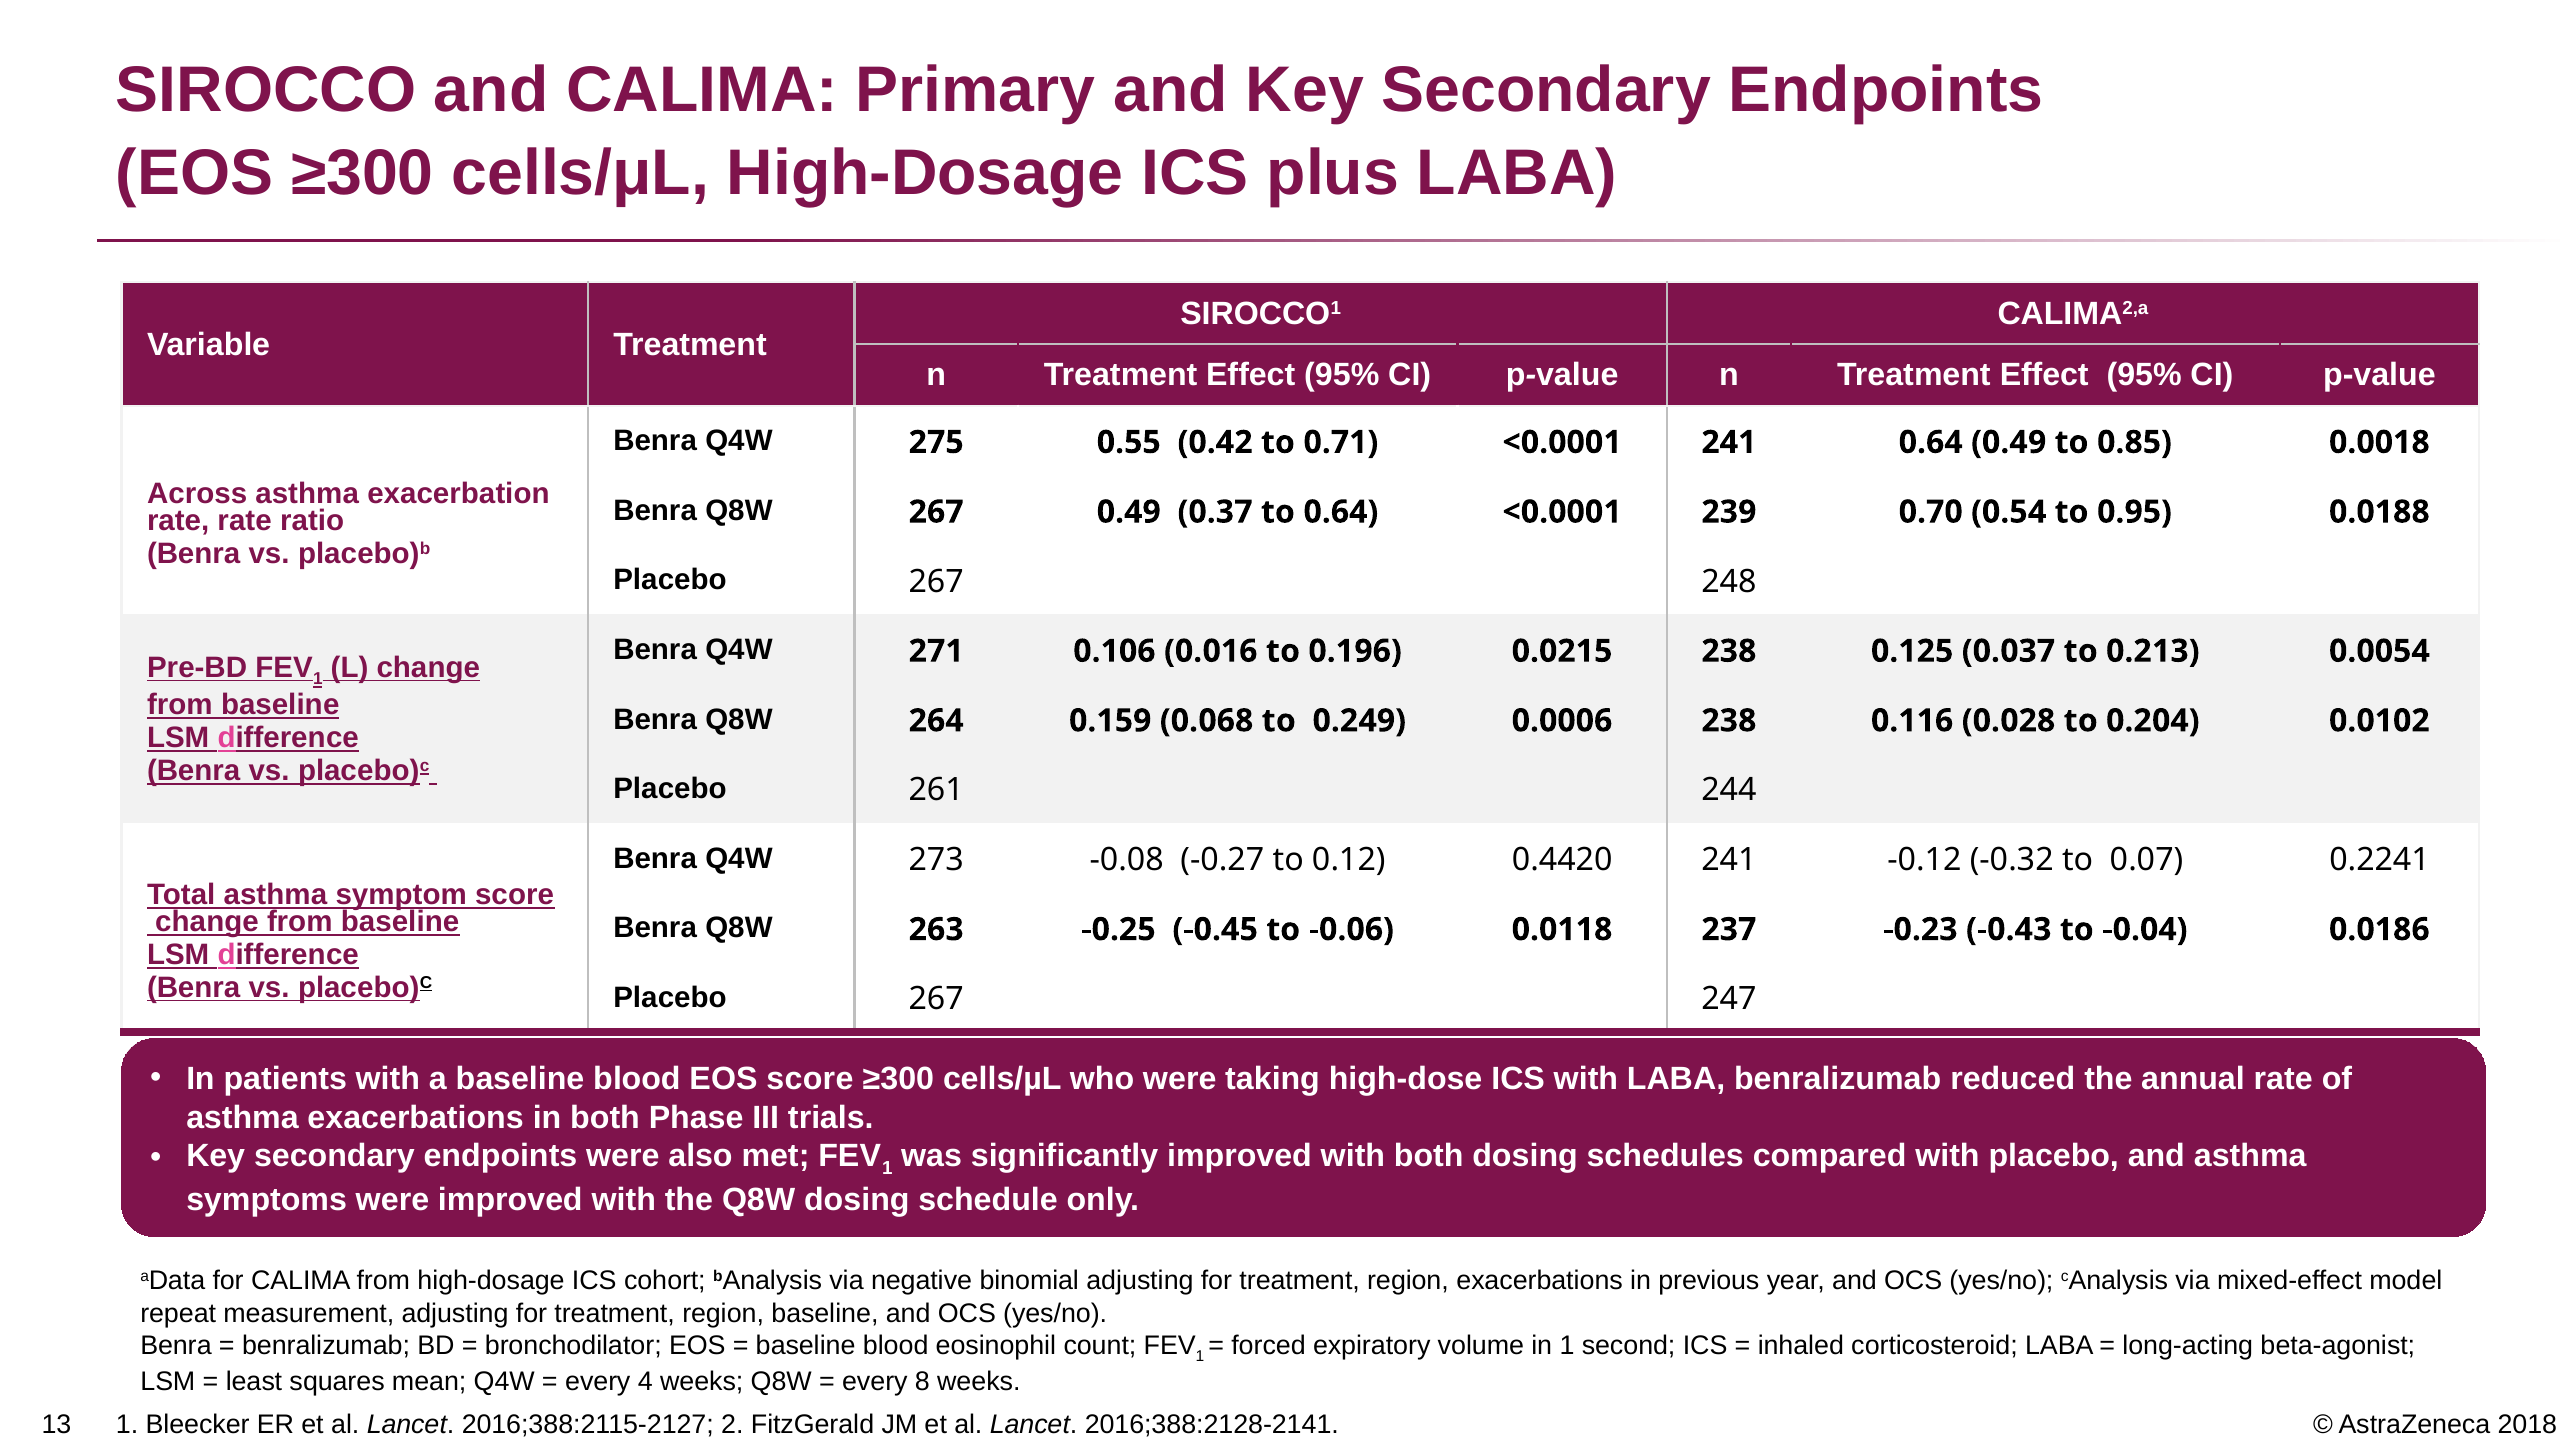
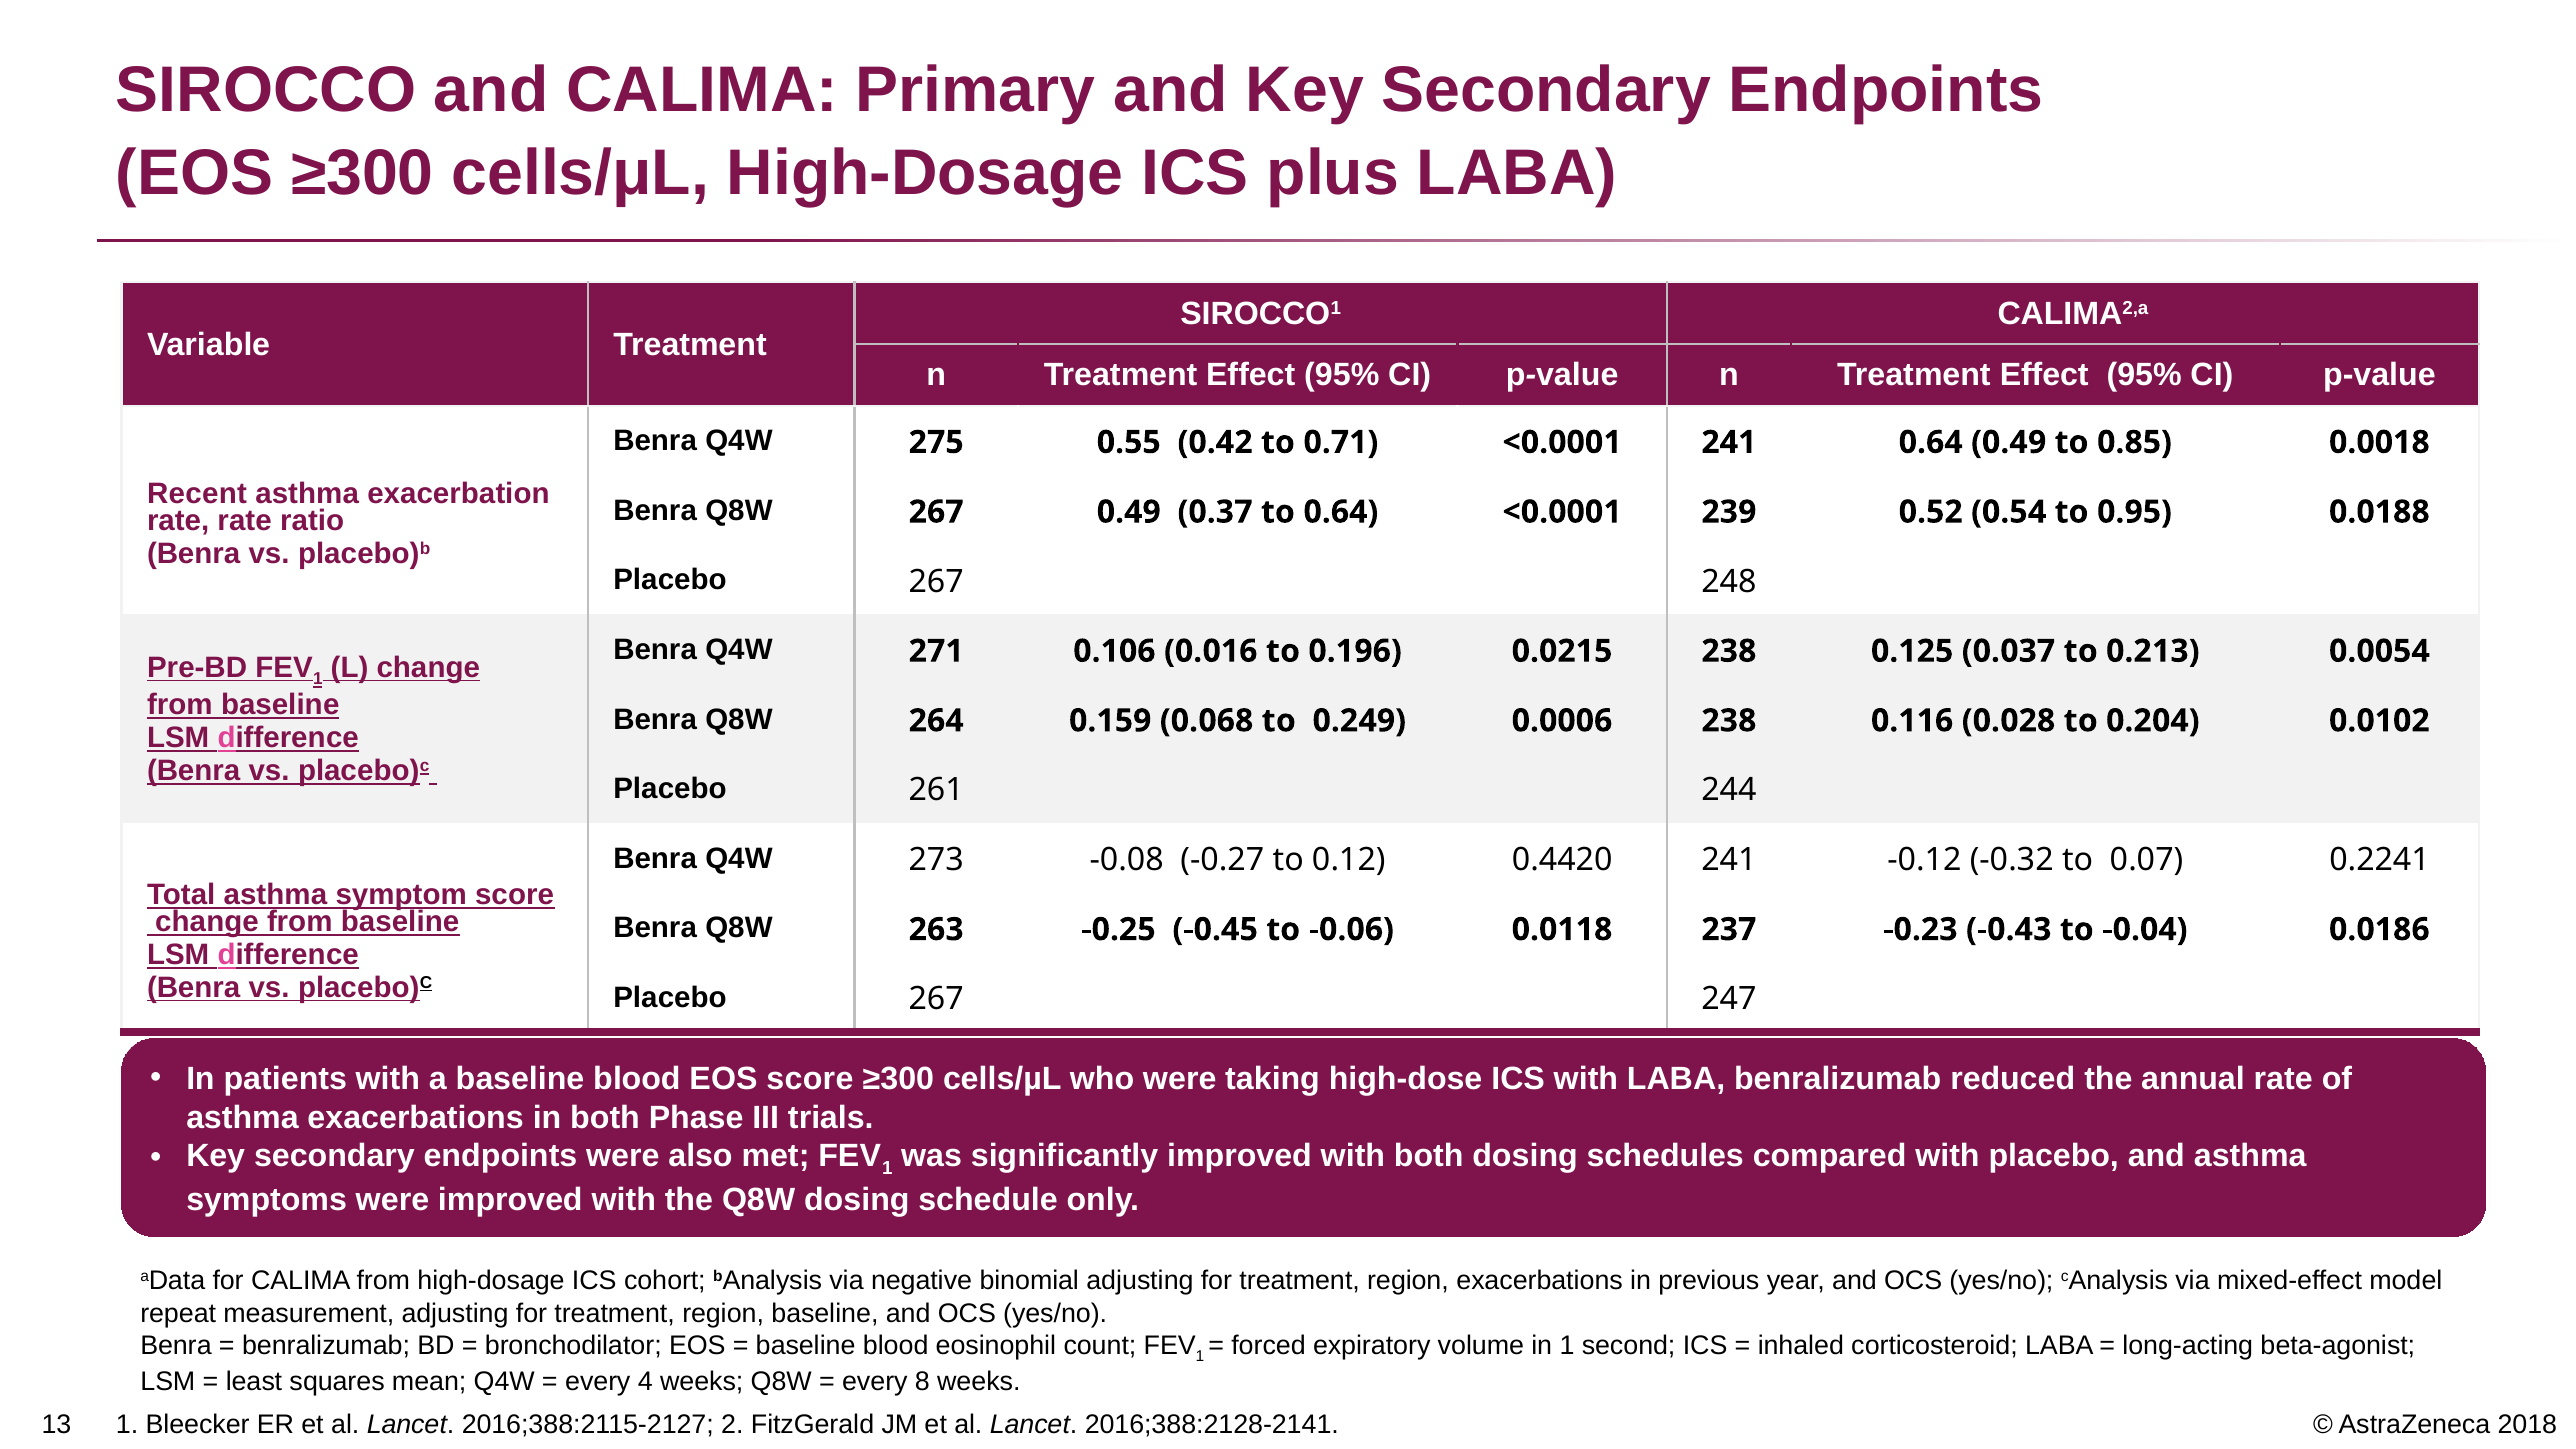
Across: Across -> Recent
0.70: 0.70 -> 0.52
